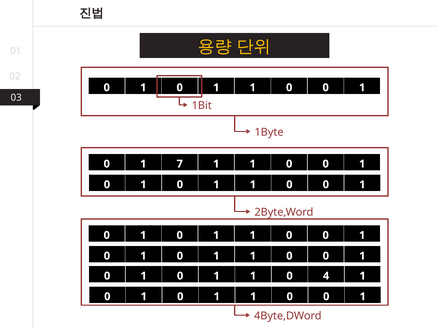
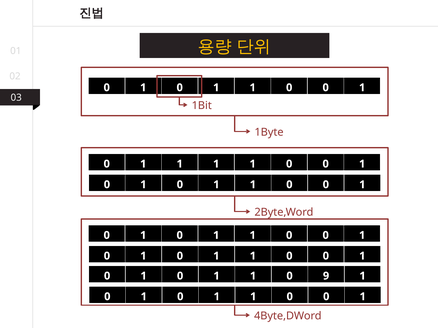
7 at (180, 164): 7 -> 1
4: 4 -> 9
